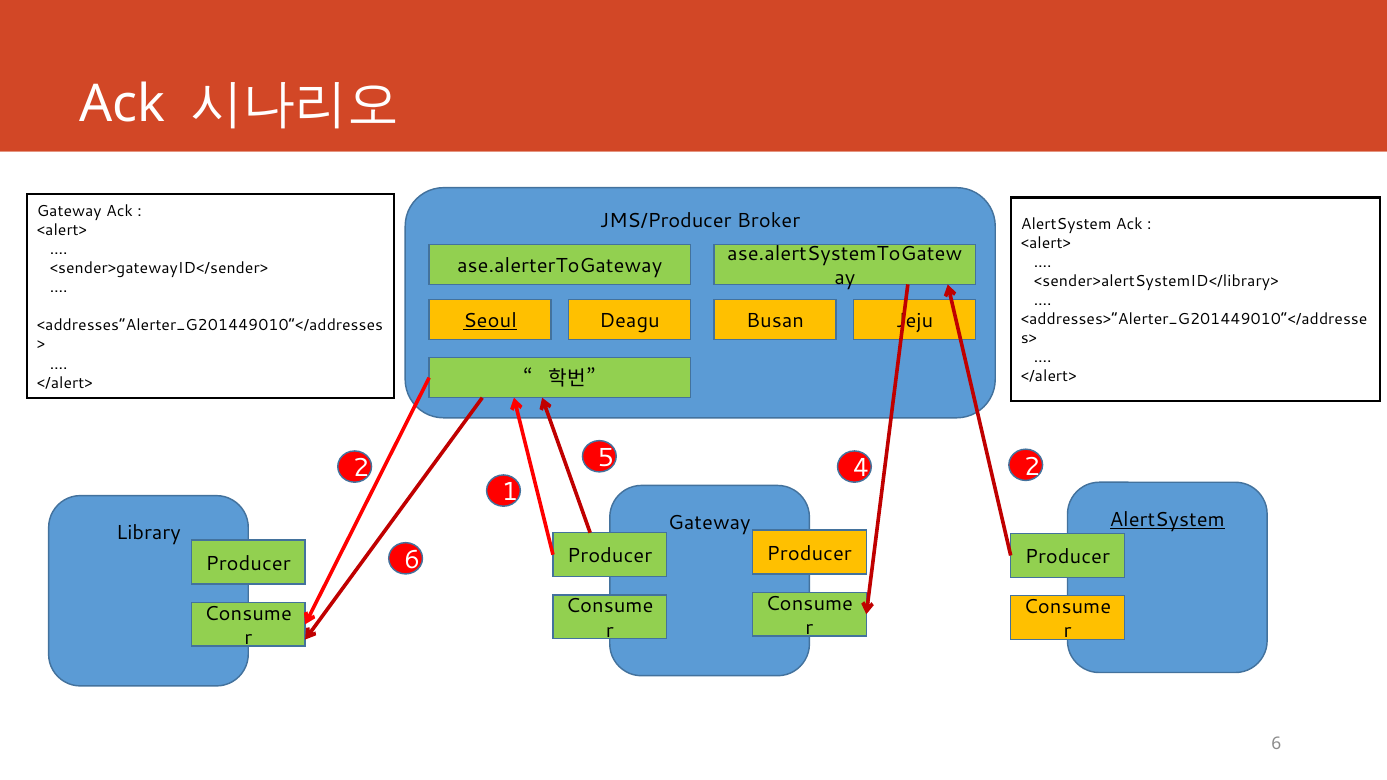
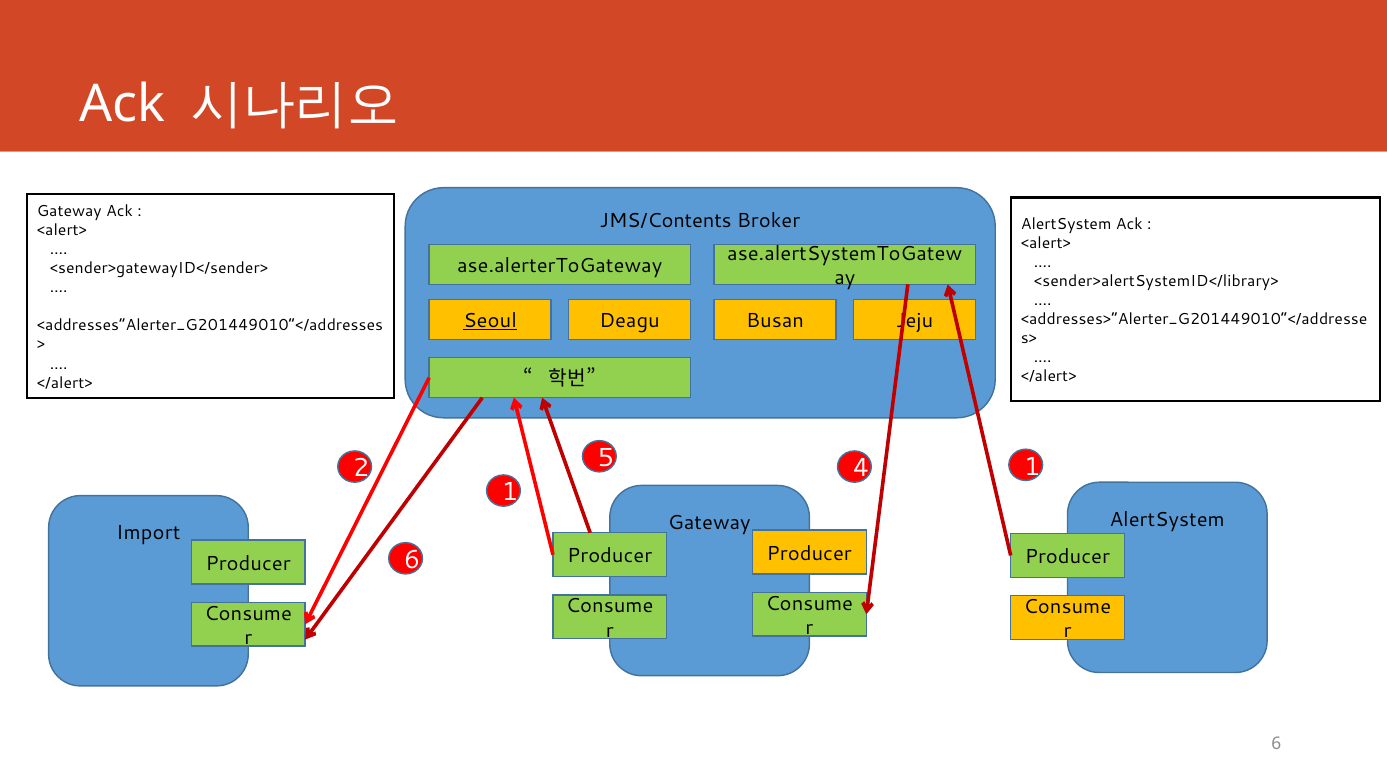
JMS/Producer: JMS/Producer -> JMS/Contents
2 2: 2 -> 1
AlertSystem at (1167, 520) underline: present -> none
Library: Library -> Import
